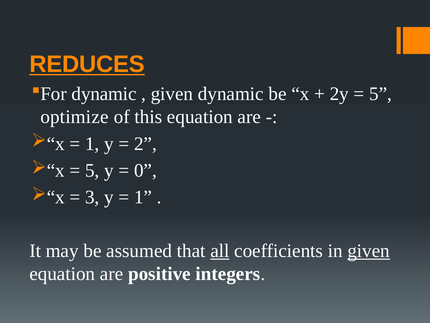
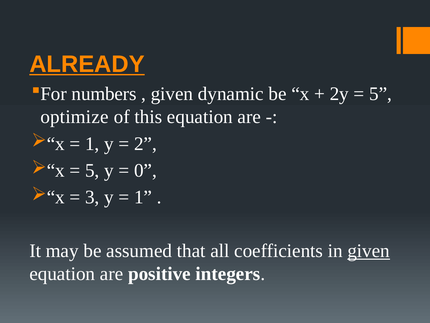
REDUCES: REDUCES -> ALREADY
For dynamic: dynamic -> numbers
all underline: present -> none
